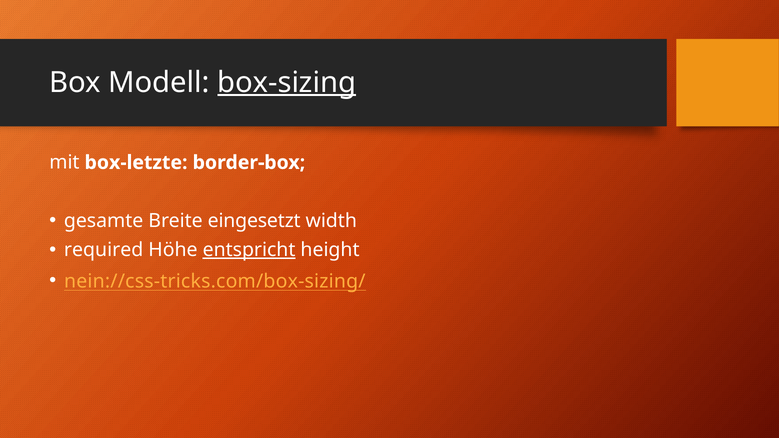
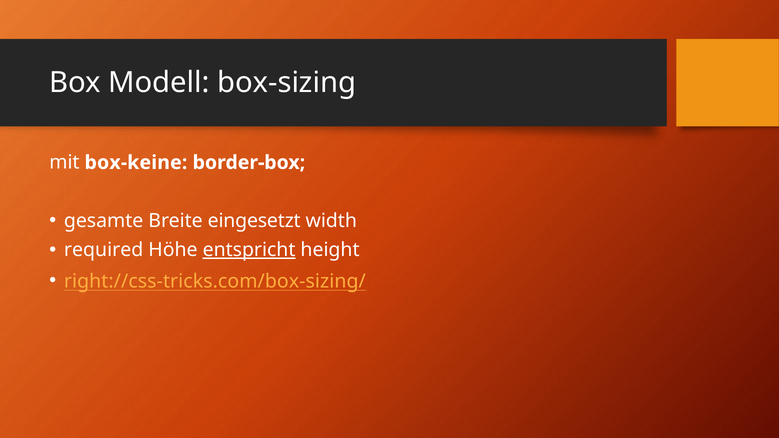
box-sizing underline: present -> none
box-letzte: box-letzte -> box-keine
nein://css-tricks.com/box-sizing/: nein://css-tricks.com/box-sizing/ -> right://css-tricks.com/box-sizing/
